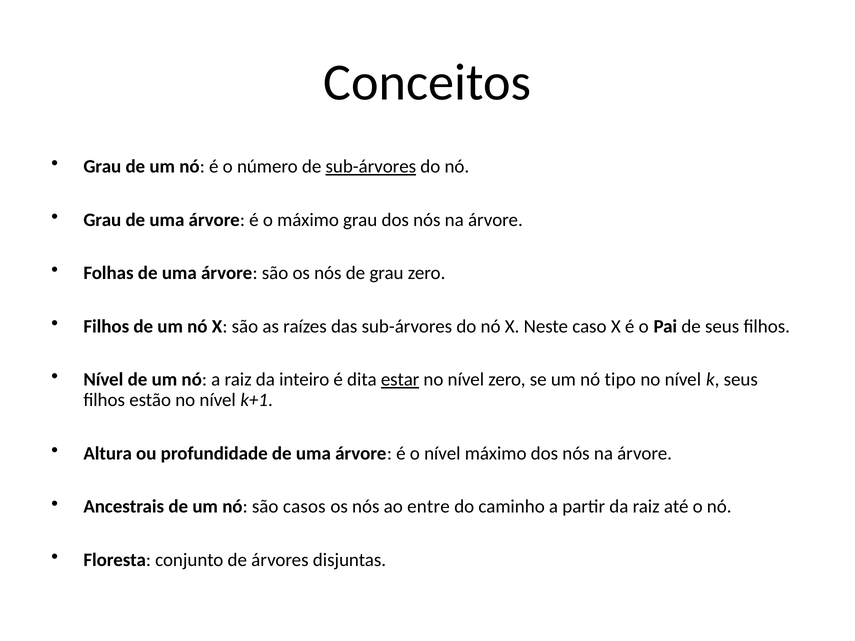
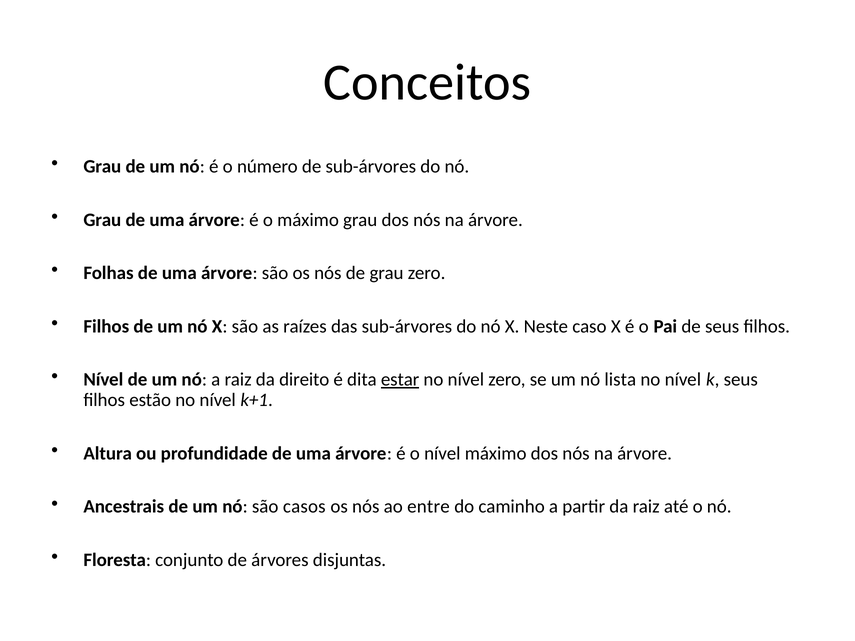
sub-árvores at (371, 167) underline: present -> none
inteiro: inteiro -> direito
tipo: tipo -> lista
